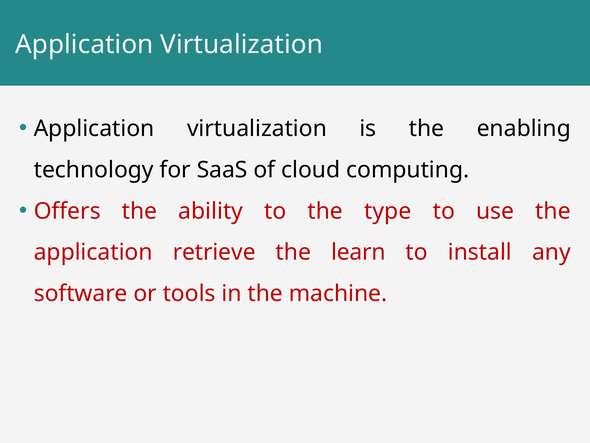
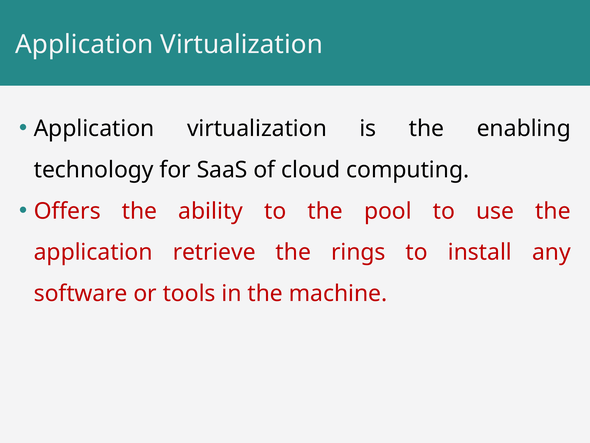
type: type -> pool
learn: learn -> rings
